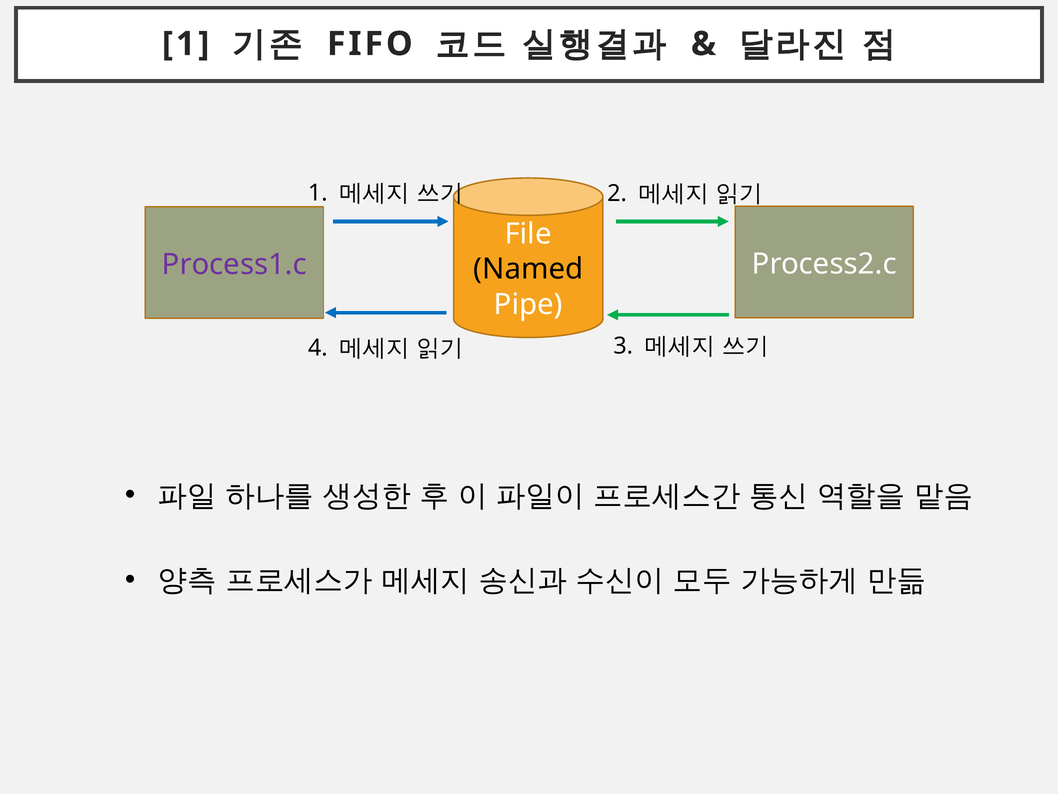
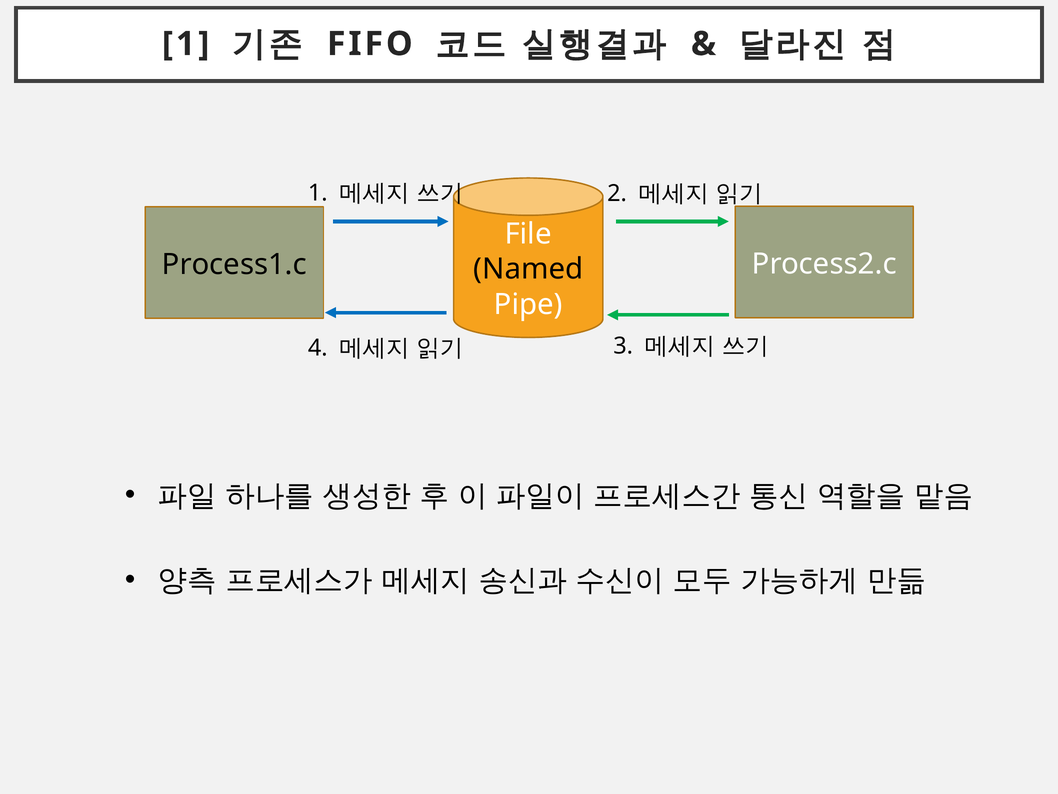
Process1.c colour: purple -> black
